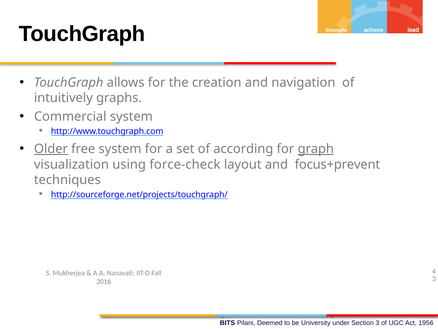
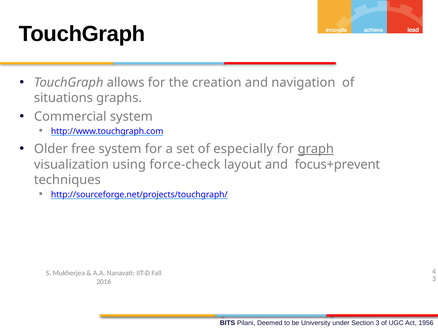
intuitively: intuitively -> situations
Older underline: present -> none
according: according -> especially
